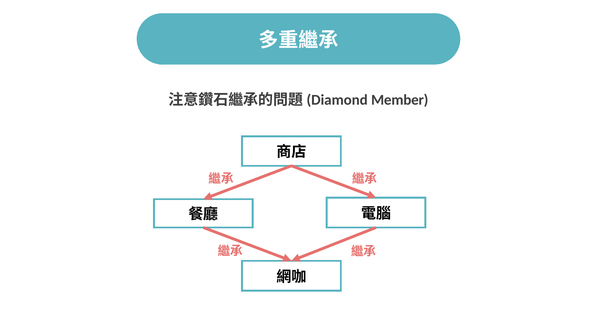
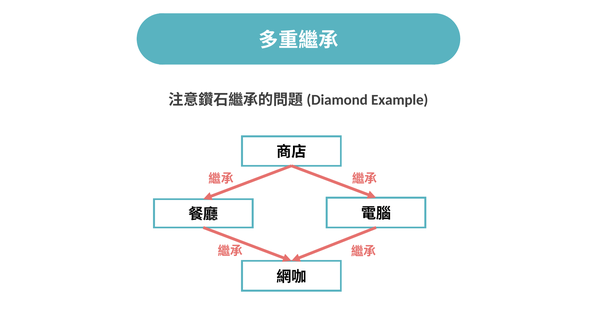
Member: Member -> Example
